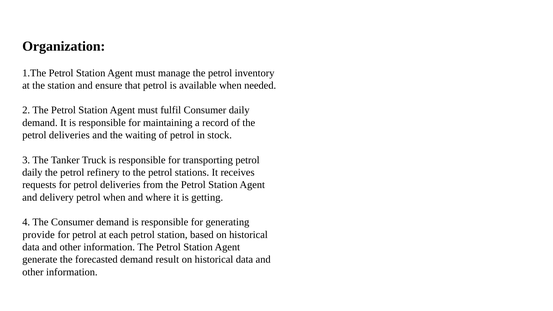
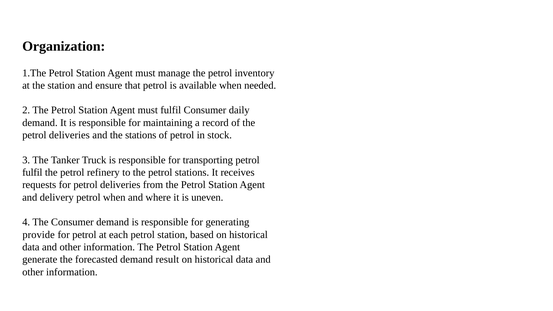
the waiting: waiting -> stations
daily at (32, 172): daily -> fulfil
getting: getting -> uneven
